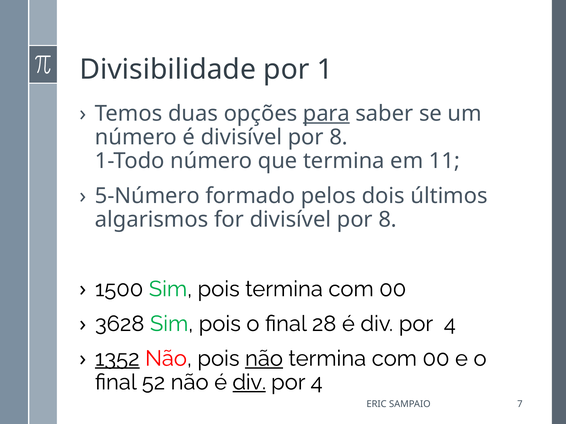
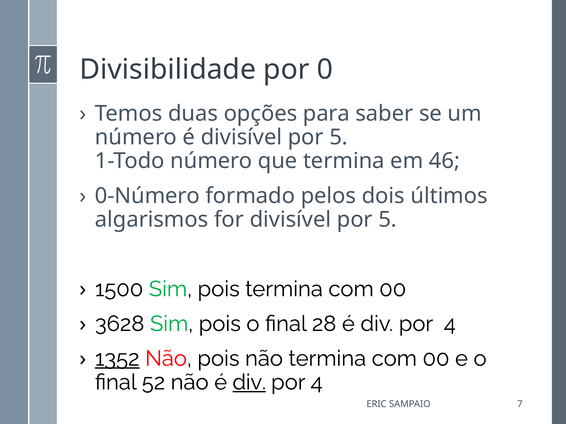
1: 1 -> 0
para underline: present -> none
é divisível por 8: 8 -> 5
11: 11 -> 46
5-Número: 5-Número -> 0-Número
for divisível por 8: 8 -> 5
não at (264, 359) underline: present -> none
